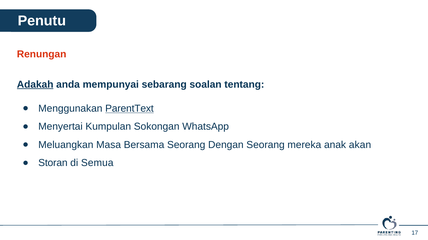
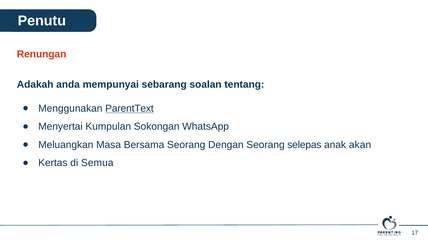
Adakah underline: present -> none
mereka: mereka -> selepas
Storan: Storan -> Kertas
